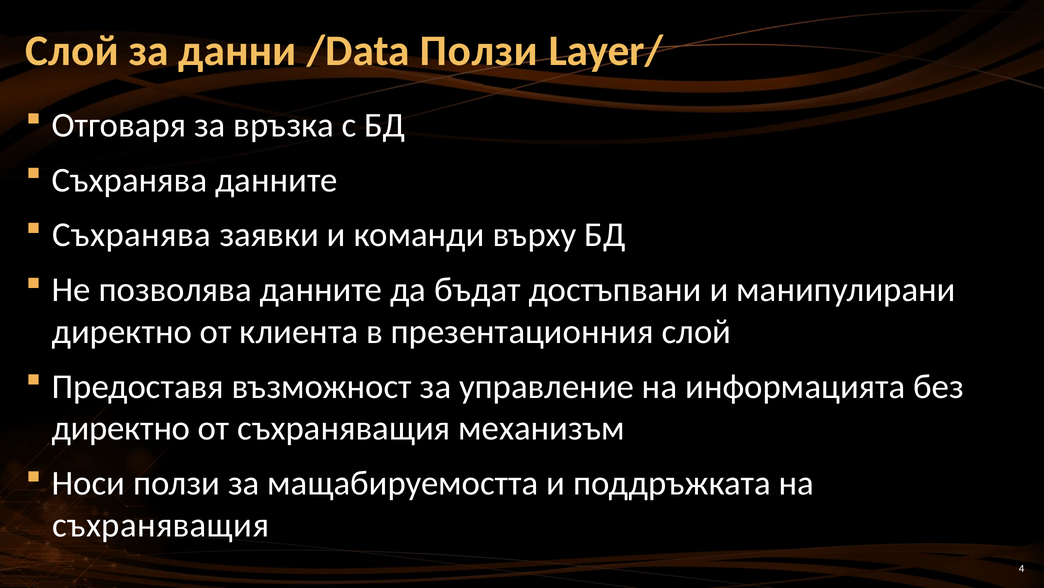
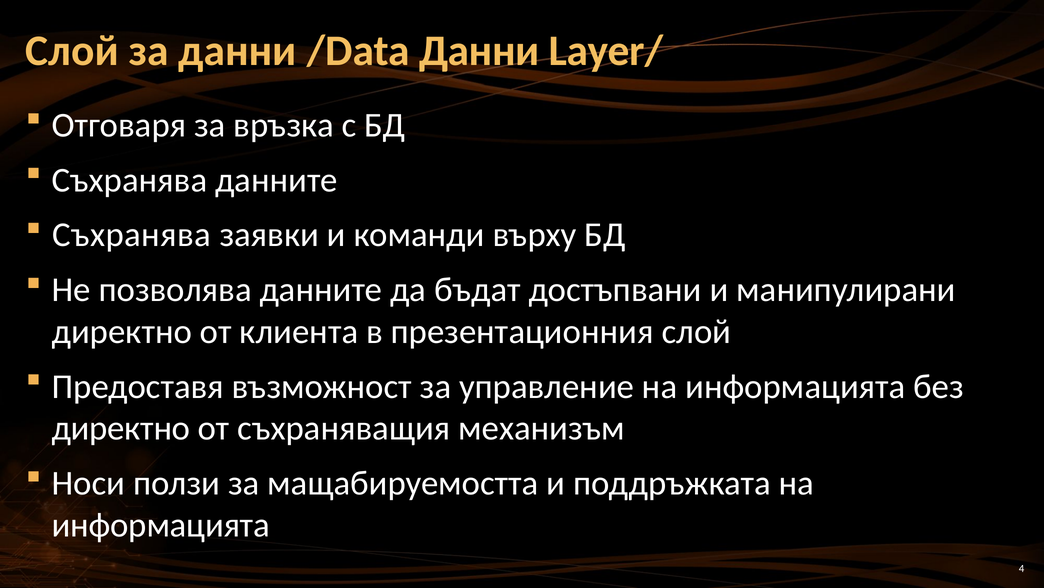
/Data Ползи: Ползи -> Данни
съхраняващия at (161, 525): съхраняващия -> информацията
